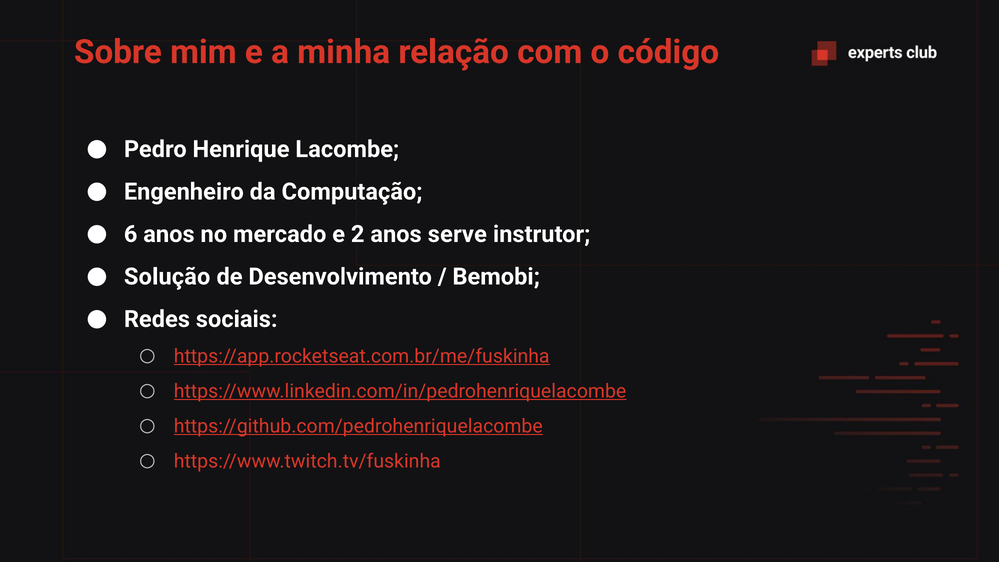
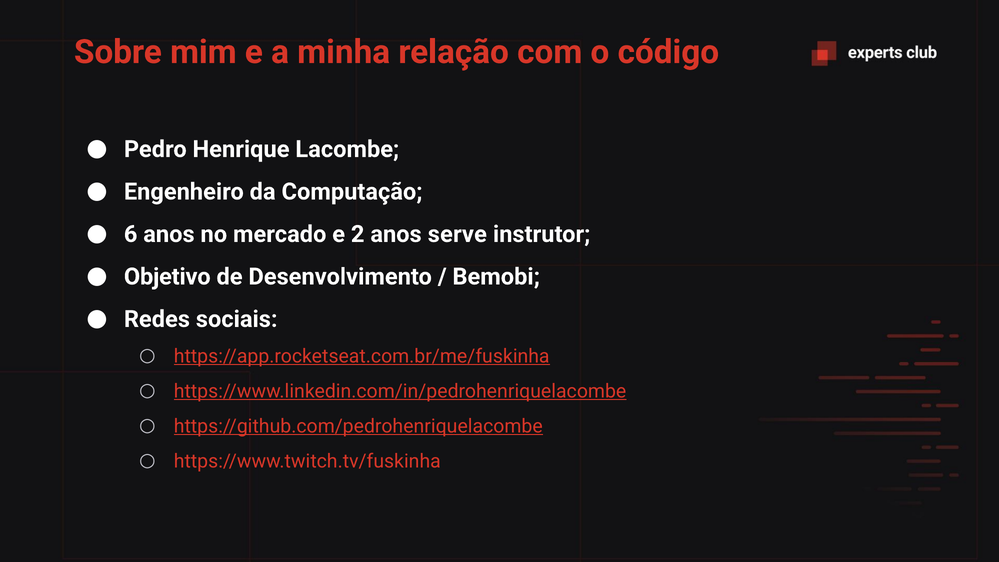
Solução: Solução -> Objetivo
